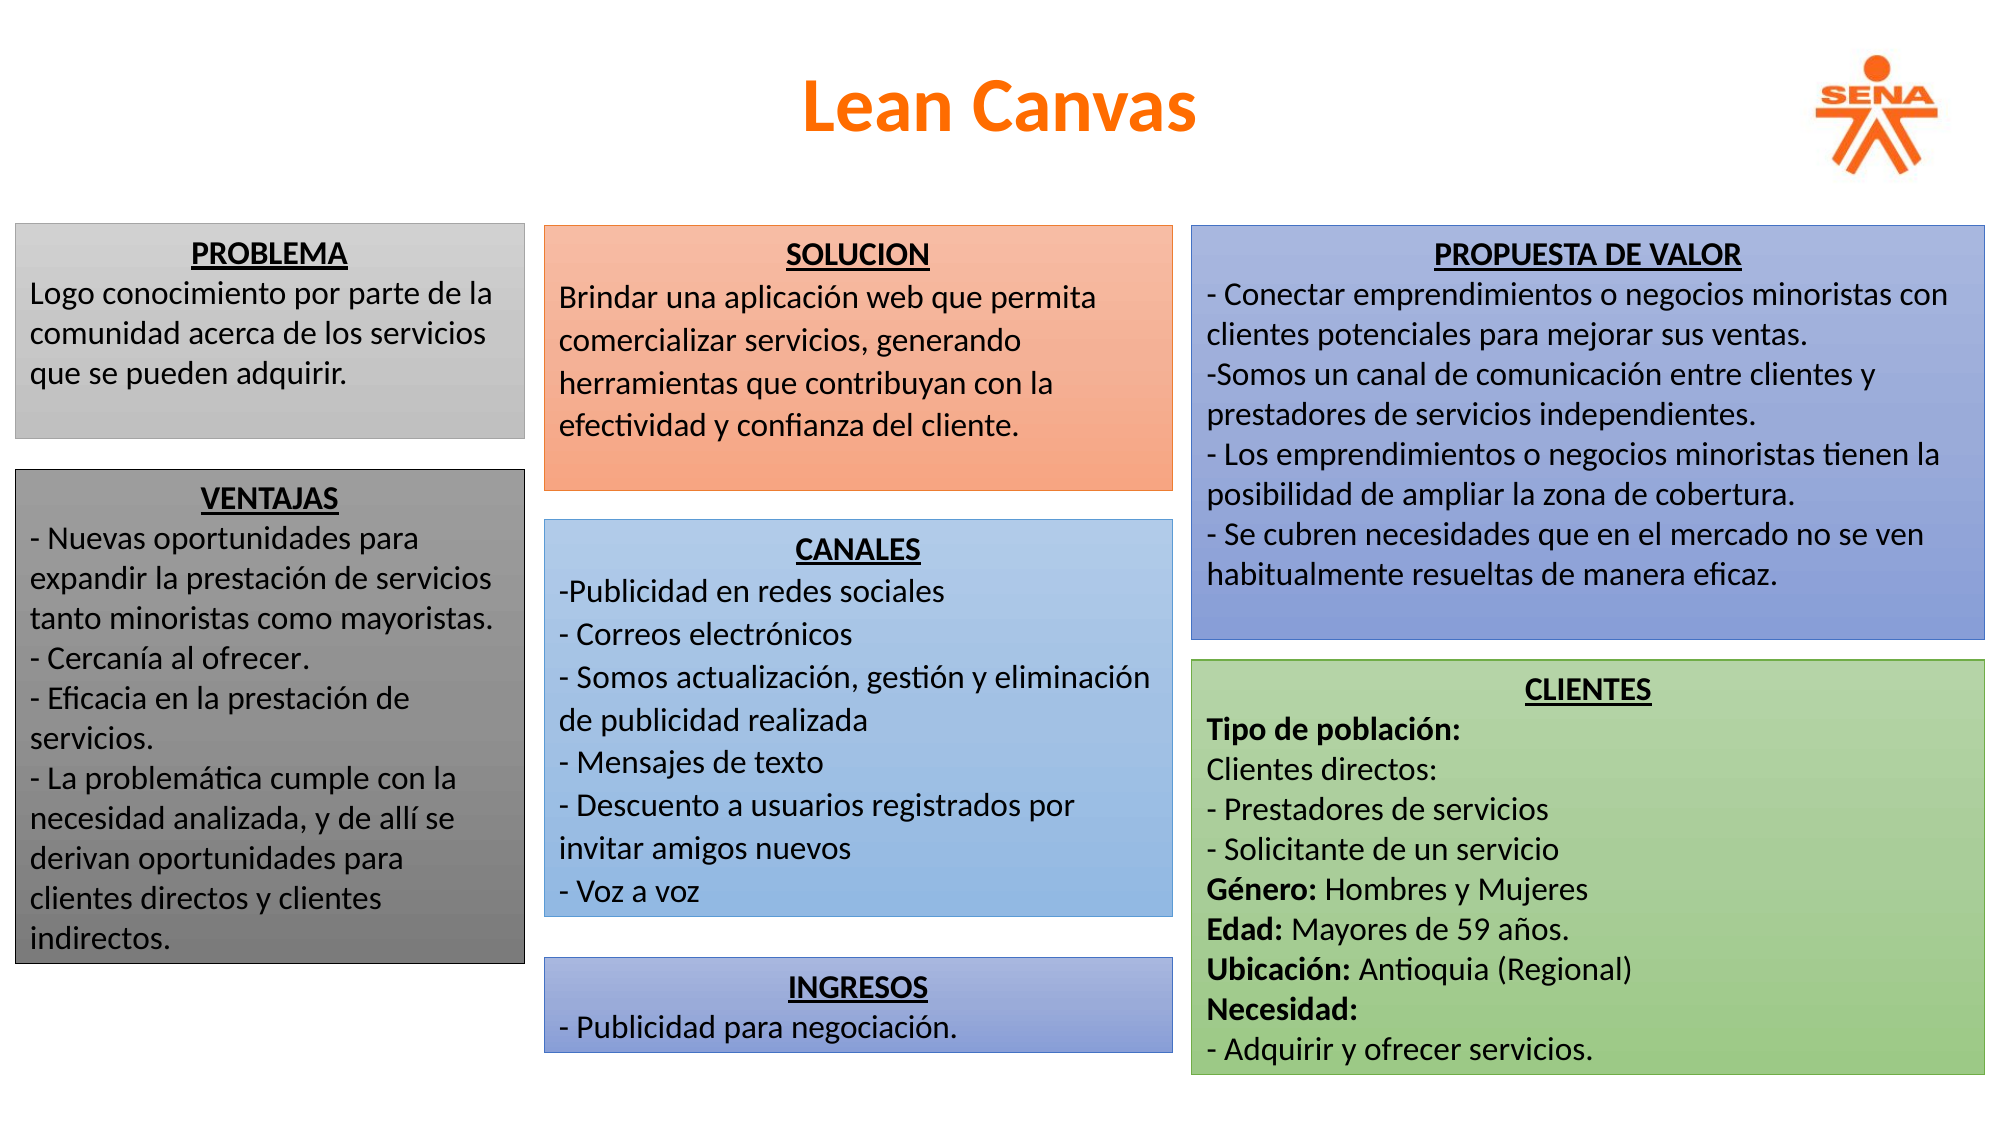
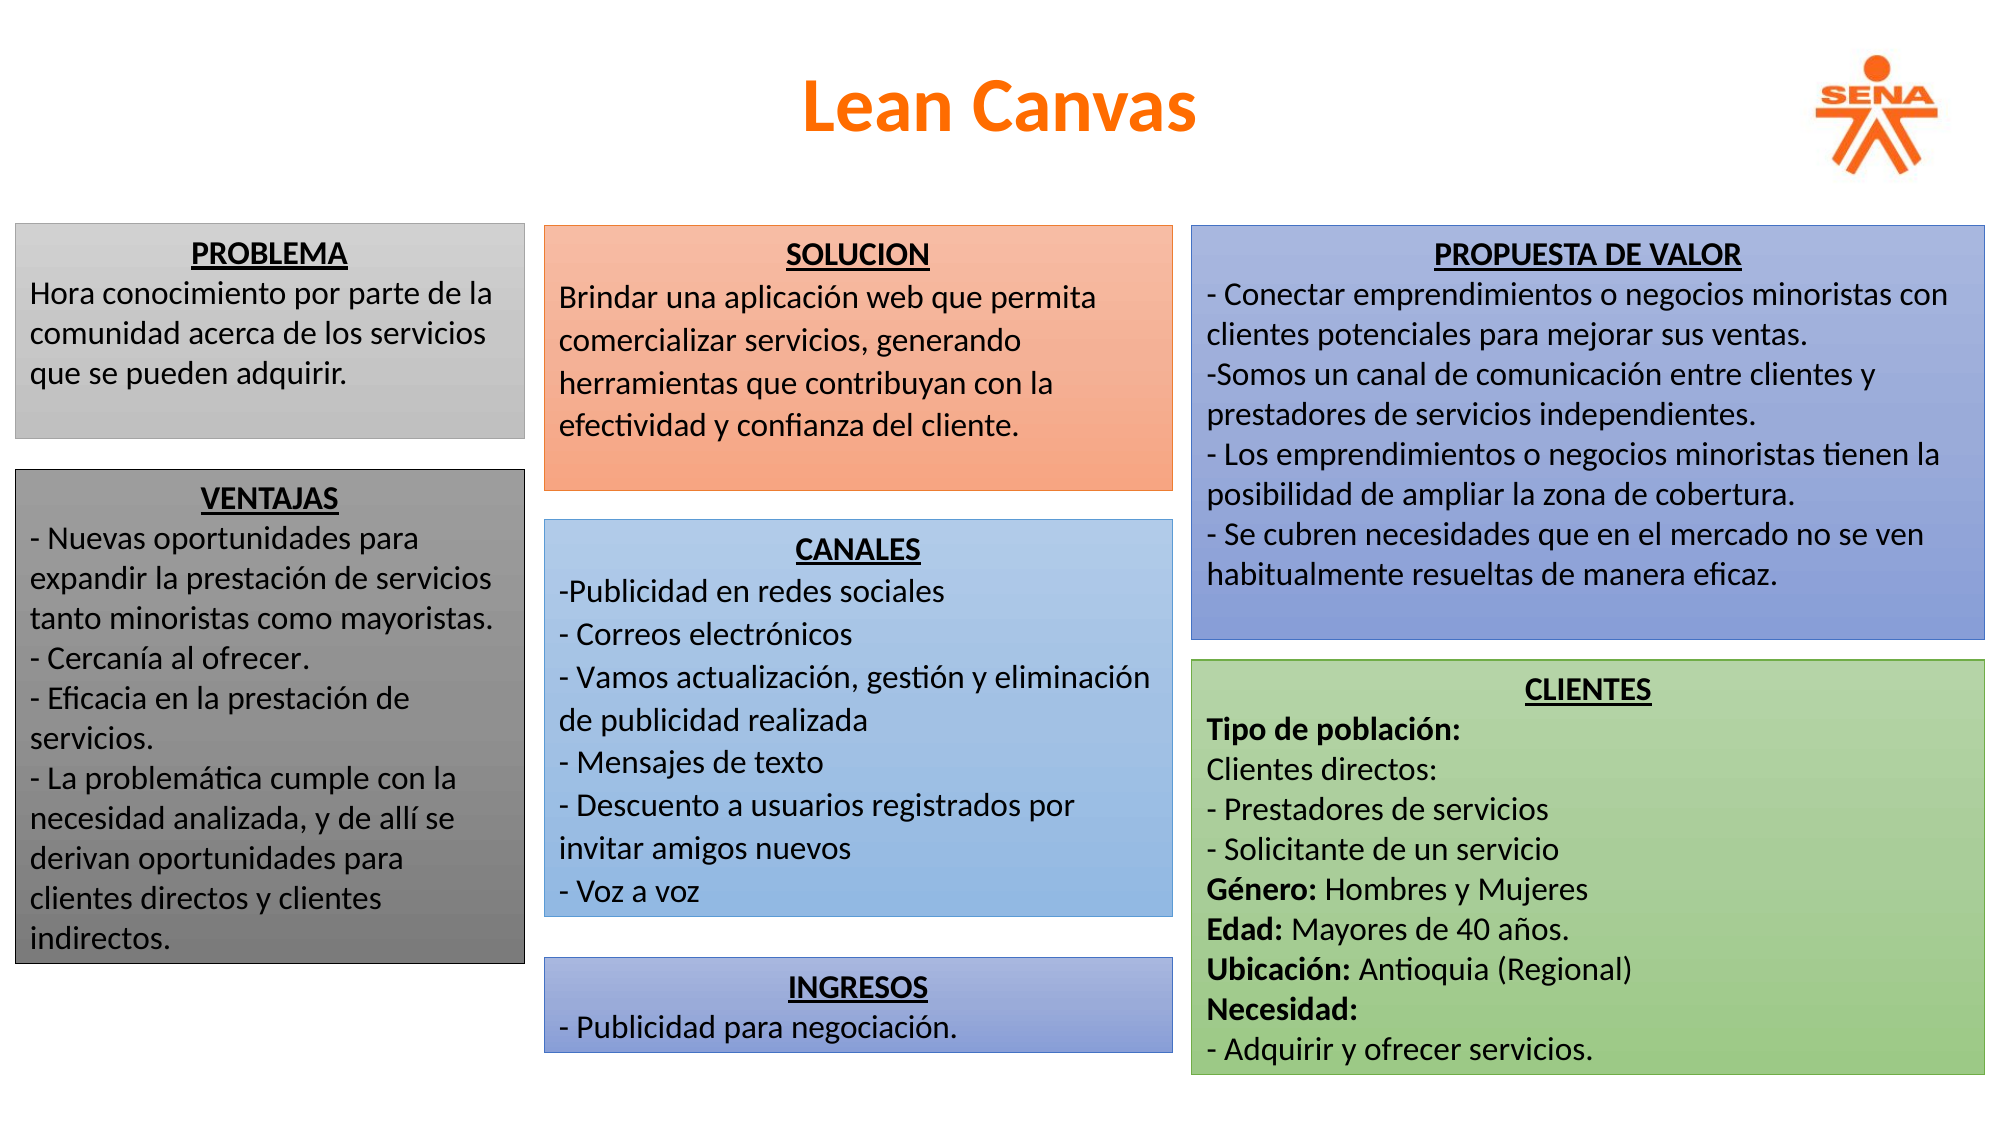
Logo: Logo -> Hora
Somos at (622, 677): Somos -> Vamos
59: 59 -> 40
